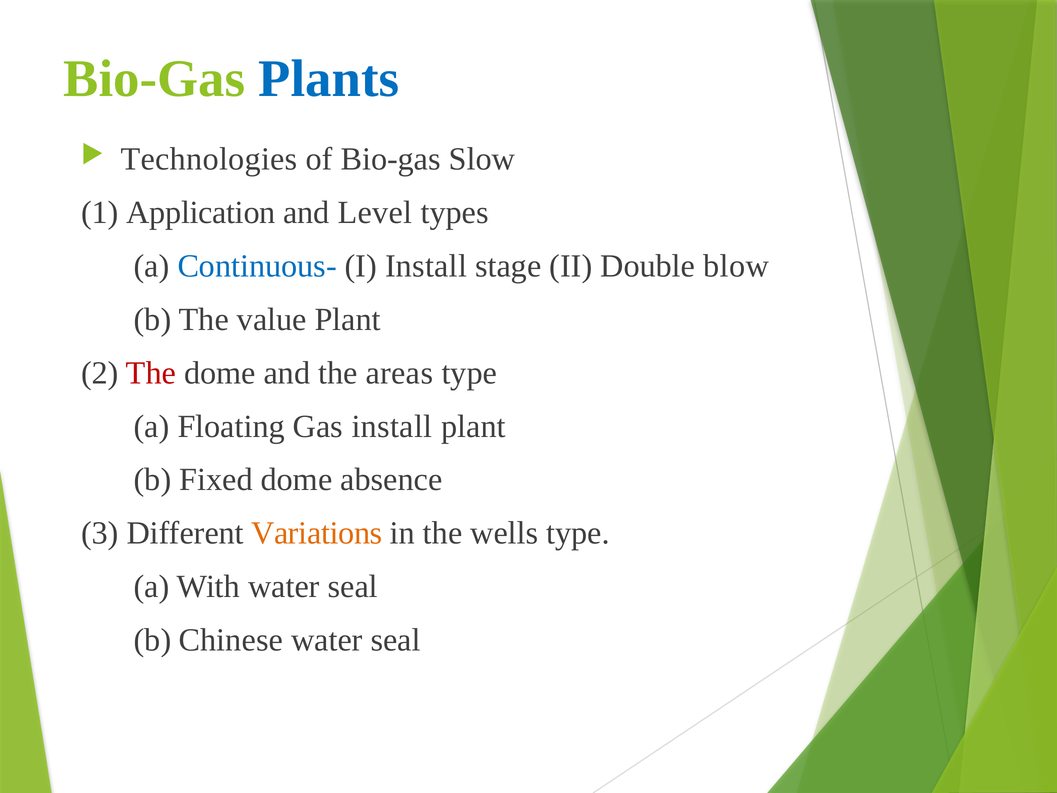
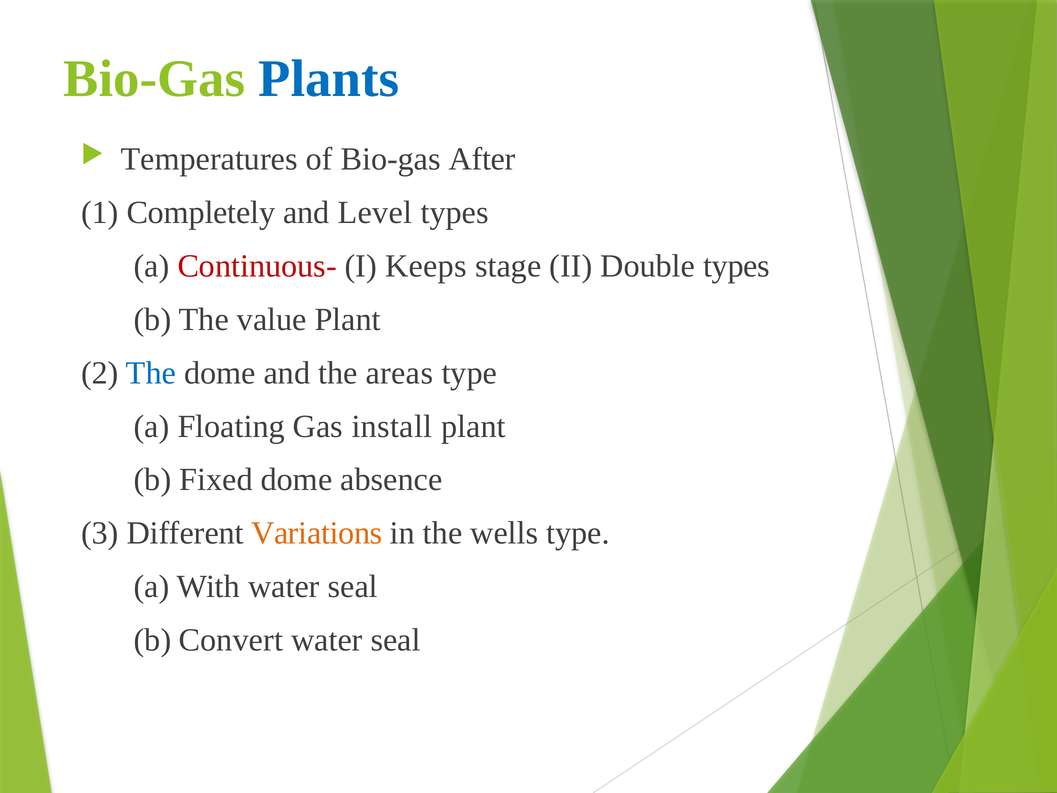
Technologies: Technologies -> Temperatures
Slow: Slow -> After
Application: Application -> Completely
Continuous- colour: blue -> red
I Install: Install -> Keeps
Double blow: blow -> types
The at (151, 373) colour: red -> blue
Chinese: Chinese -> Convert
